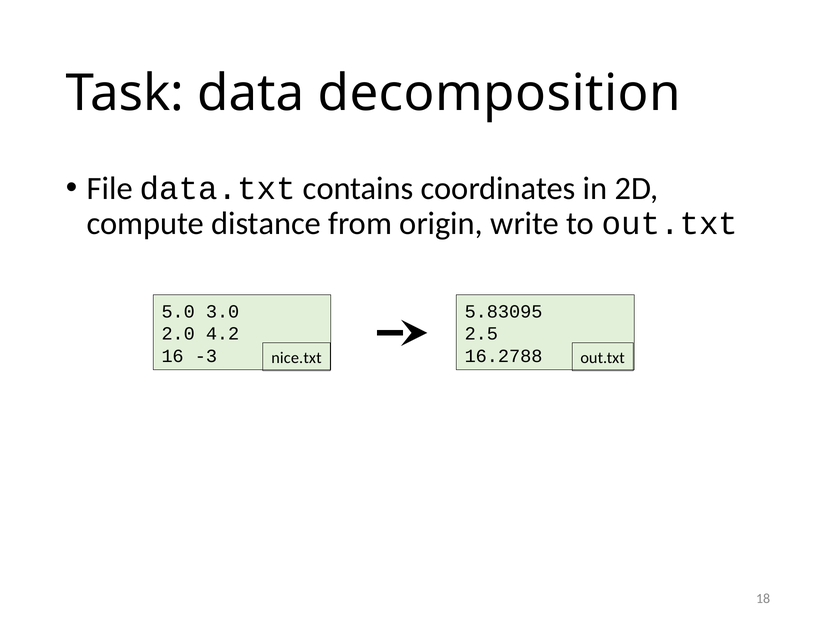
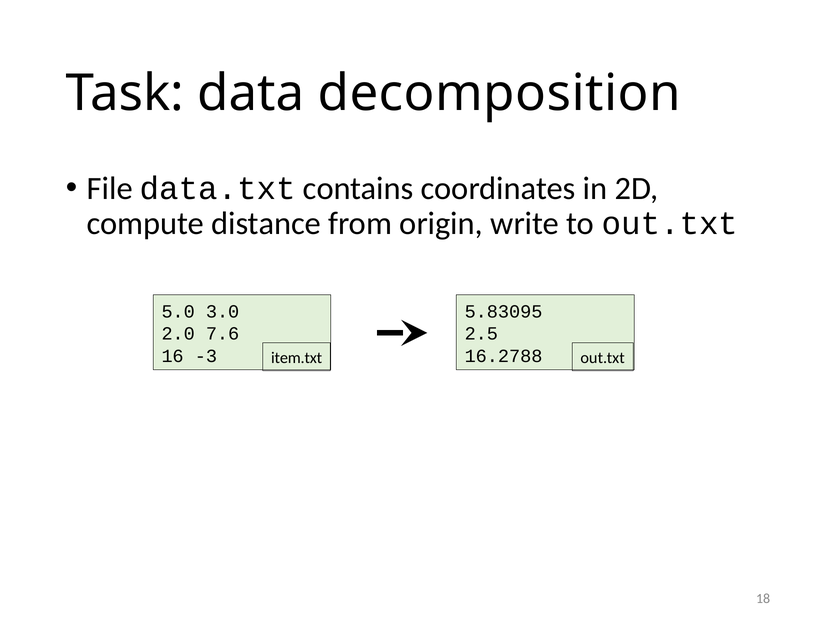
4.2: 4.2 -> 7.6
nice.txt: nice.txt -> item.txt
